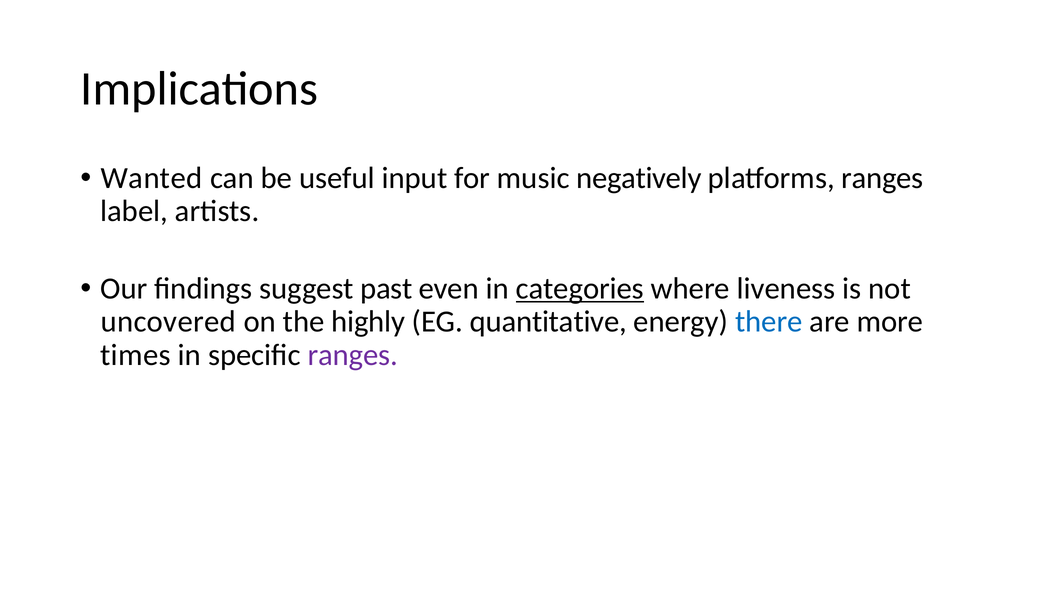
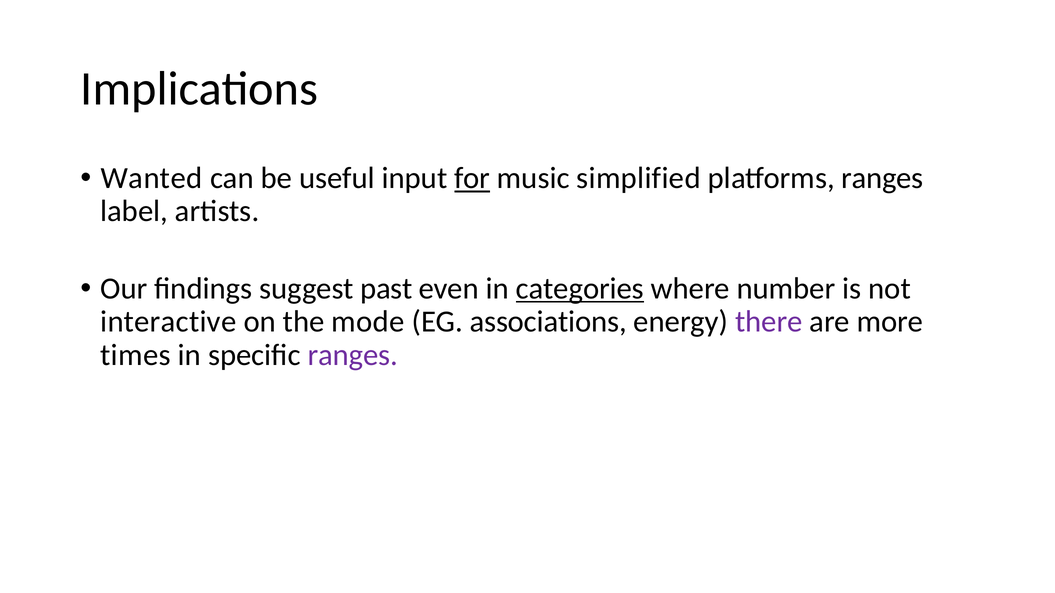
for underline: none -> present
negatively: negatively -> simplified
liveness: liveness -> number
uncovered: uncovered -> interactive
highly: highly -> mode
quantitative: quantitative -> associations
there colour: blue -> purple
